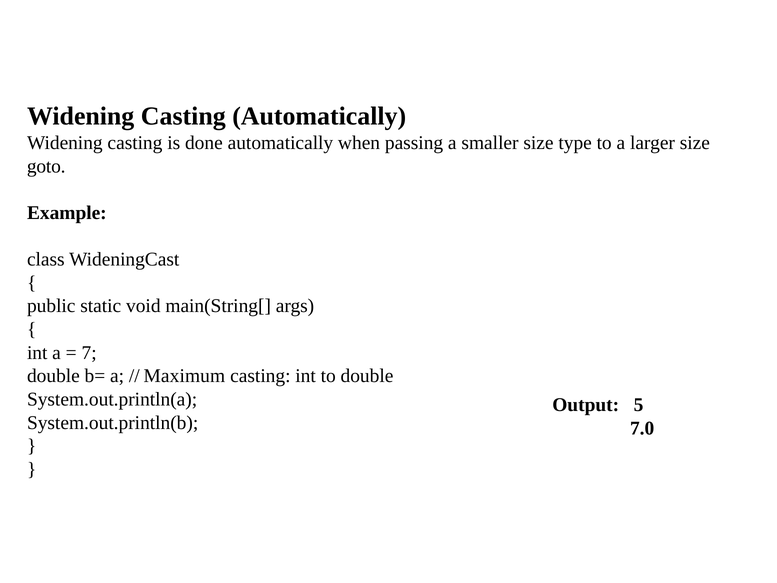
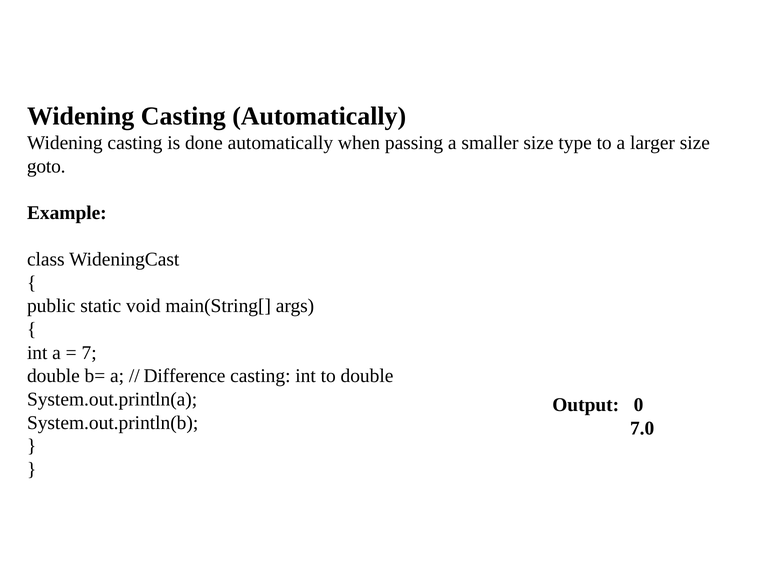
Maximum: Maximum -> Difference
5: 5 -> 0
